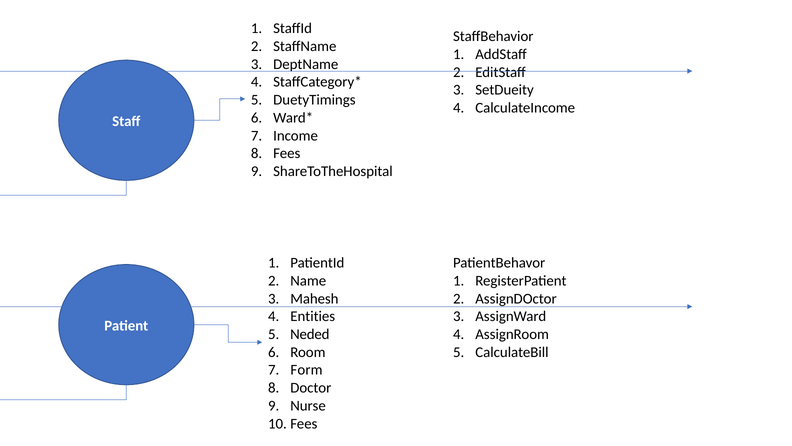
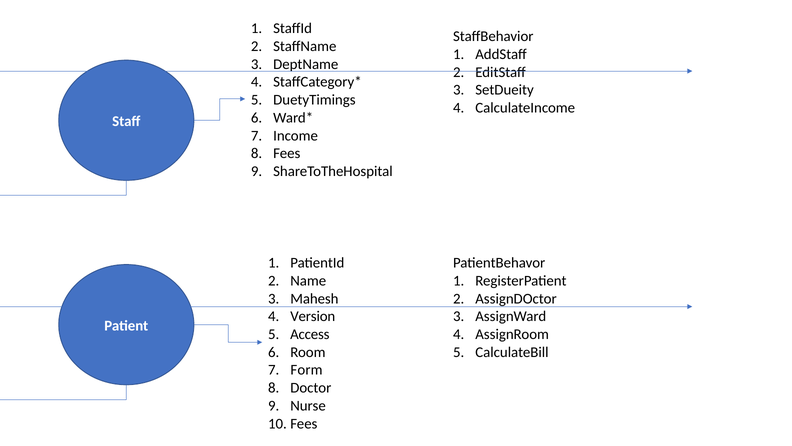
Entities: Entities -> Version
Neded: Neded -> Access
